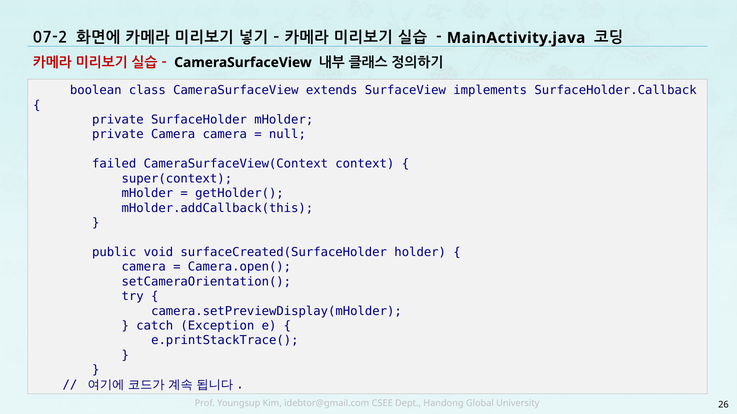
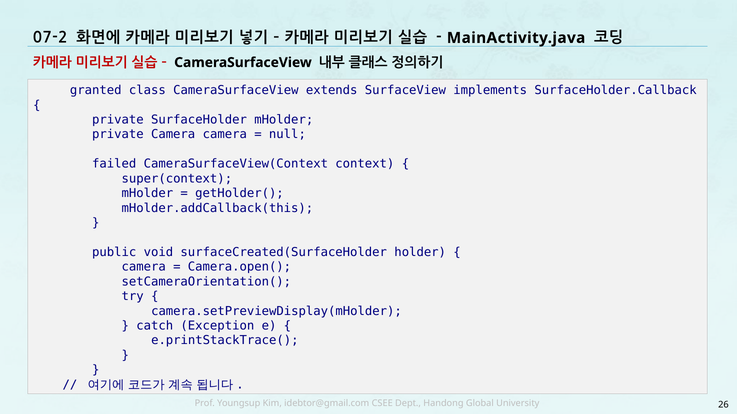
boolean: boolean -> granted
